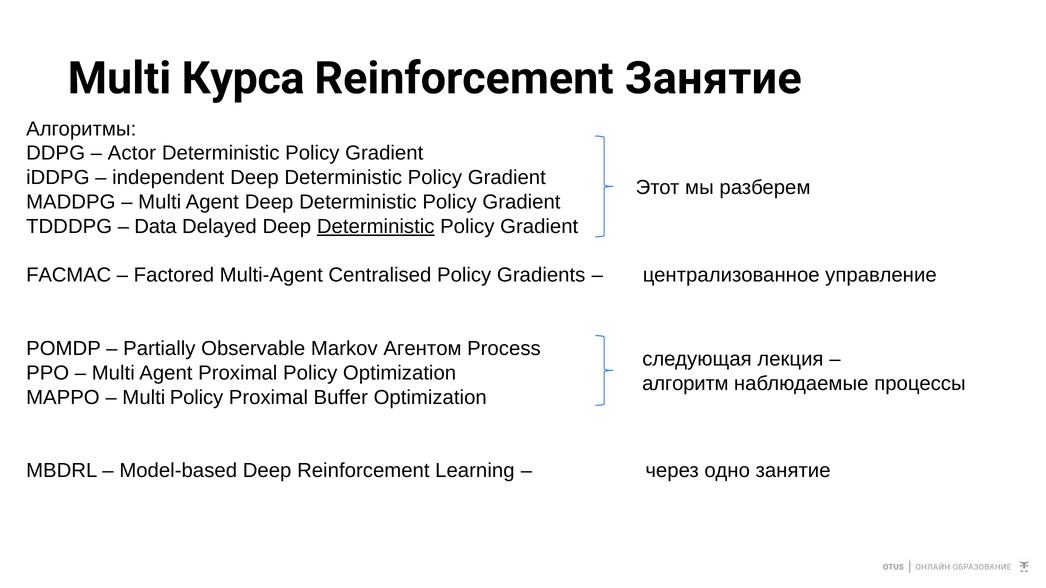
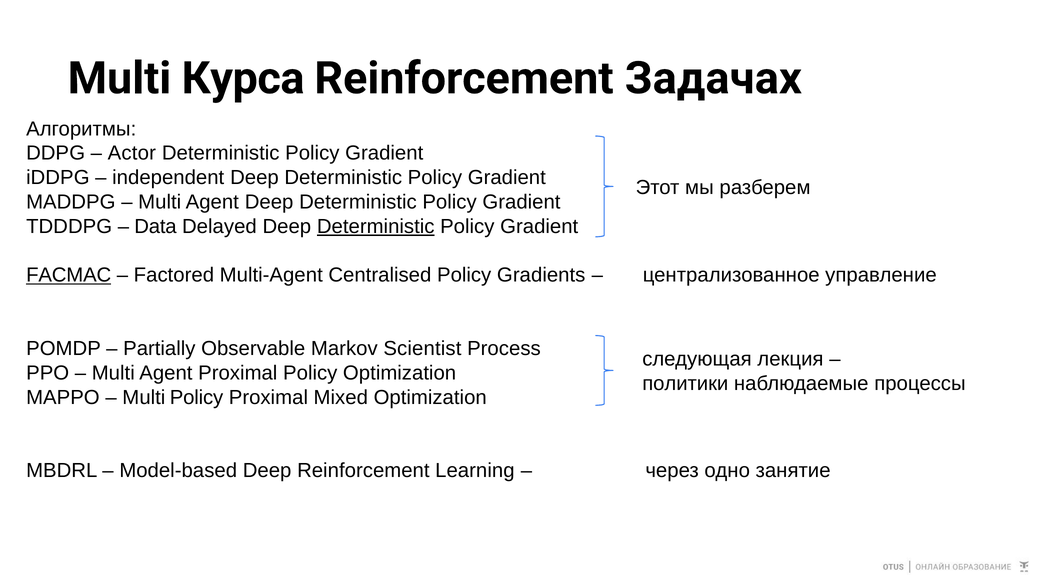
Reinforcement Занятие: Занятие -> Задачах
FACMAC underline: none -> present
Агентом: Агентом -> Scientist
алгоритм: алгоритм -> политики
Buffer: Buffer -> Mixed
